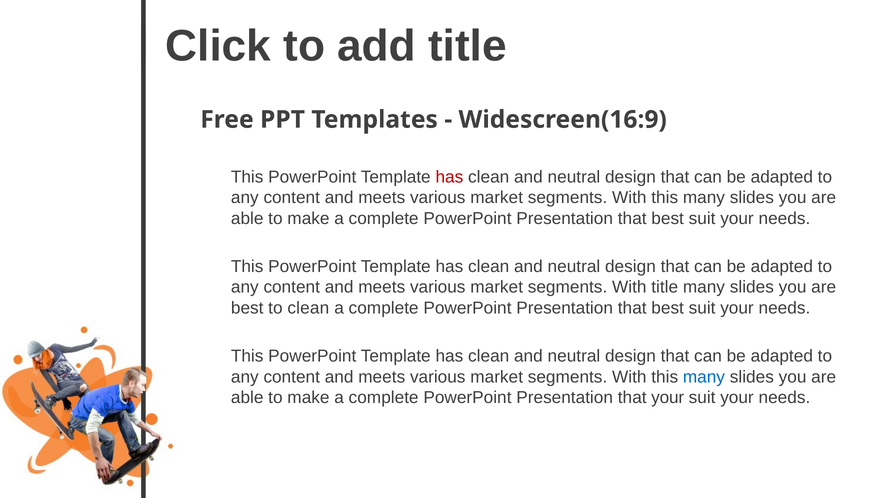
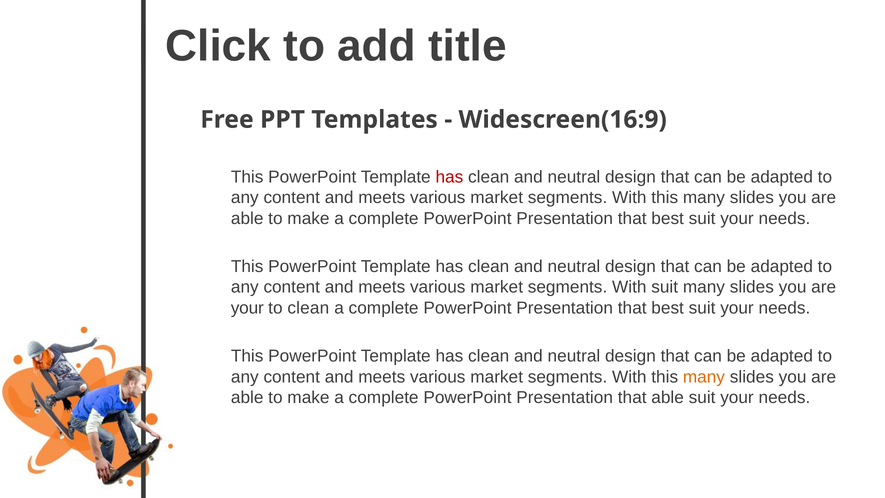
With title: title -> suit
best at (247, 308): best -> your
many at (704, 377) colour: blue -> orange
that your: your -> able
